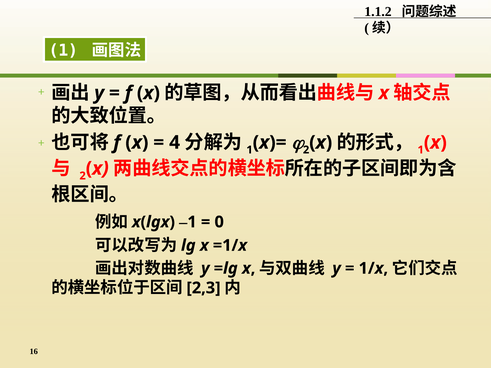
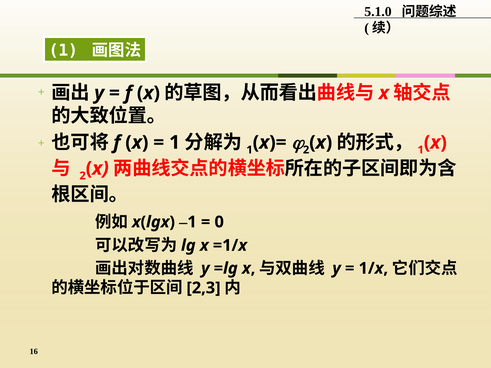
1.1.2: 1.1.2 -> 5.1.0
4 at (175, 143): 4 -> 1
